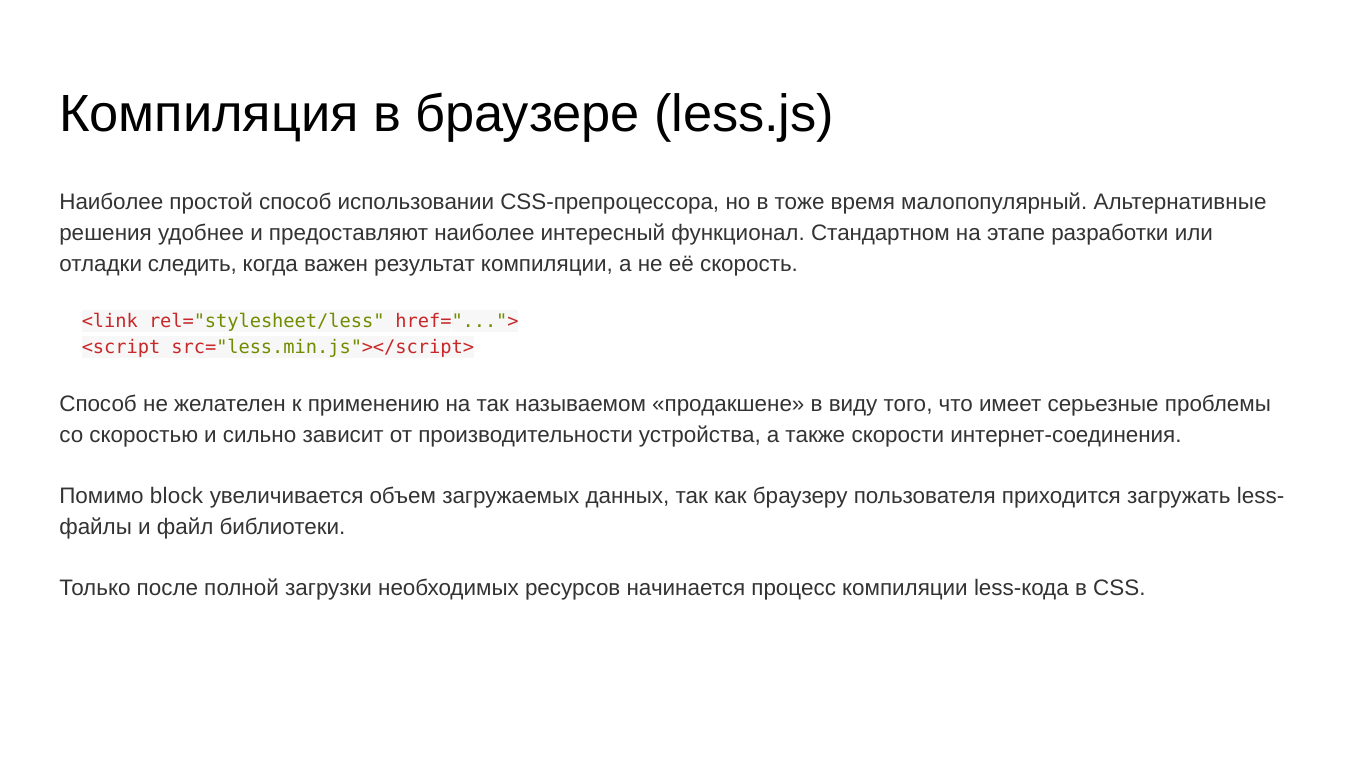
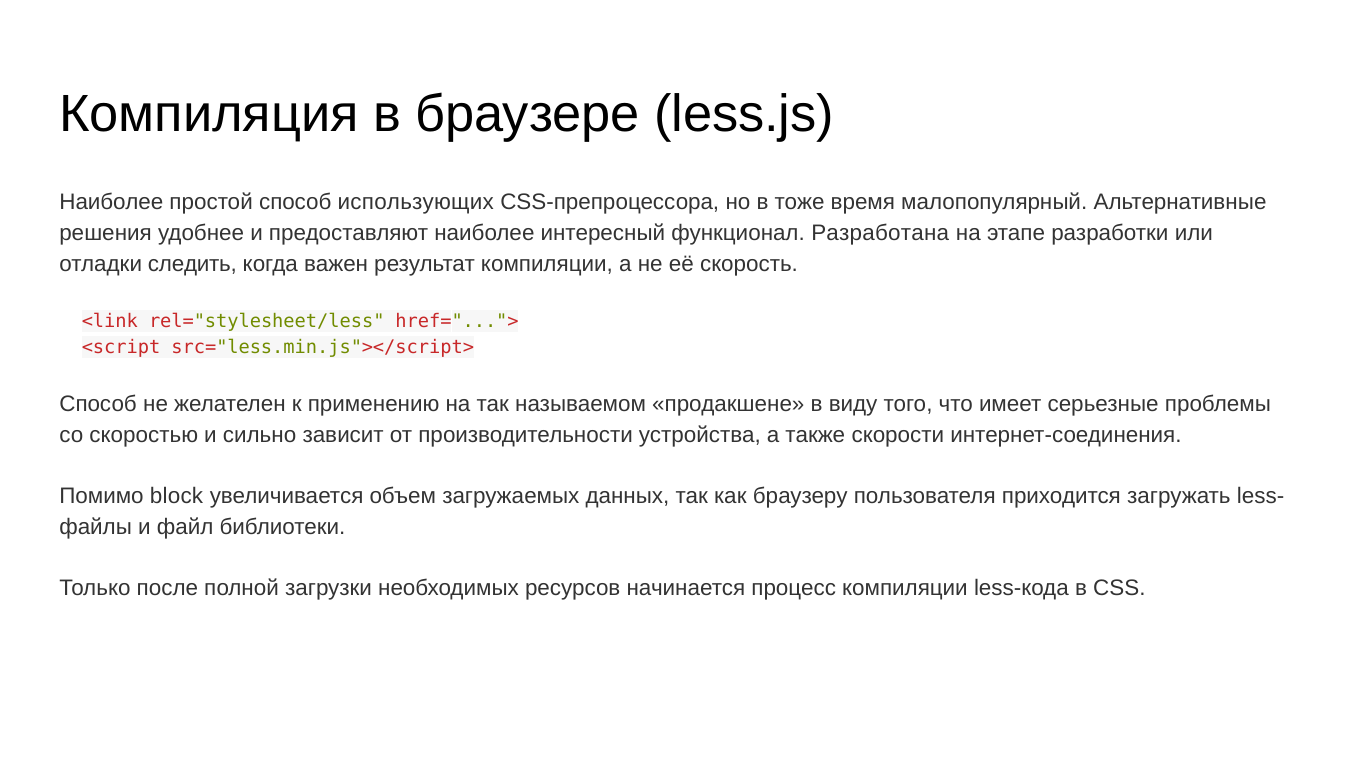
использовании: использовании -> использующих
Стандартном: Стандартном -> Разработана
